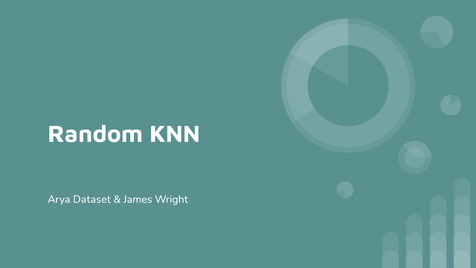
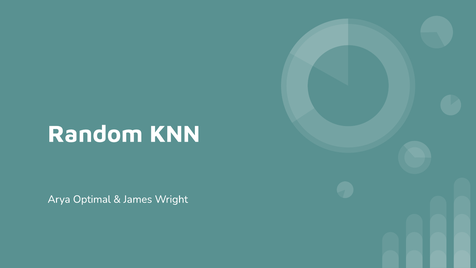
Dataset: Dataset -> Optimal
